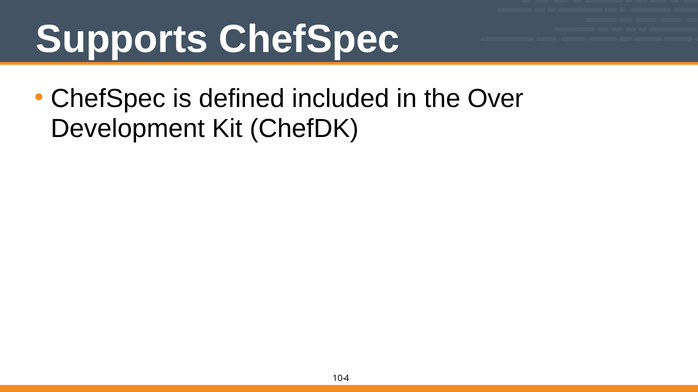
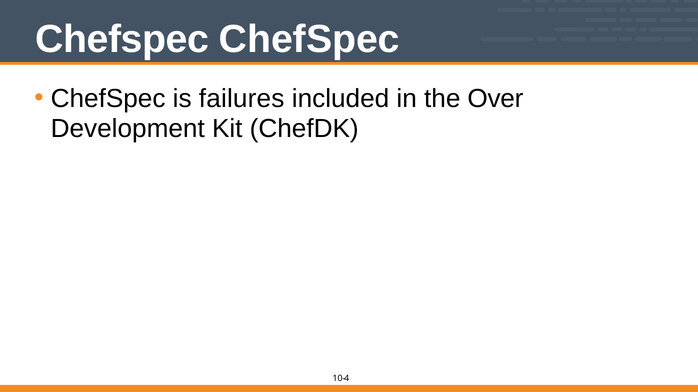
Supports at (122, 39): Supports -> Chefspec
defined: defined -> failures
